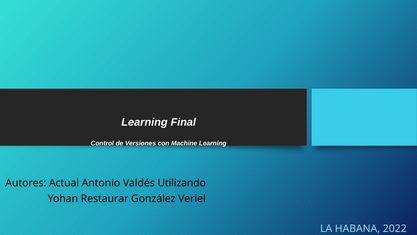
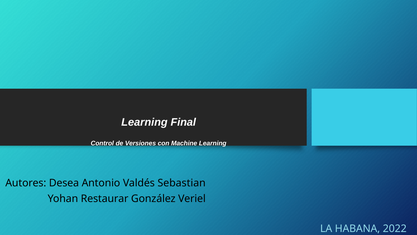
Actual: Actual -> Desea
Utilizando: Utilizando -> Sebastian
